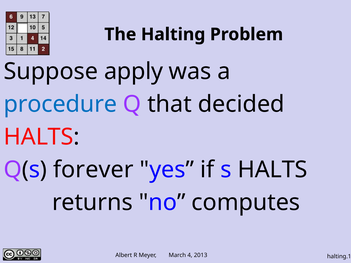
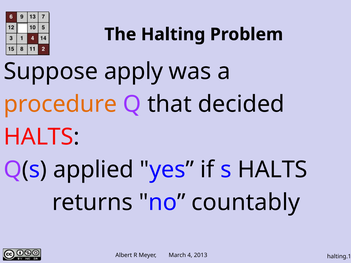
procedure colour: blue -> orange
forever: forever -> applied
computes: computes -> countably
